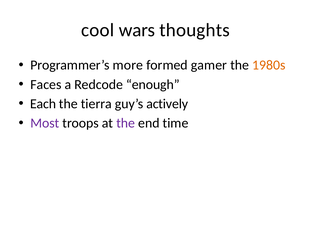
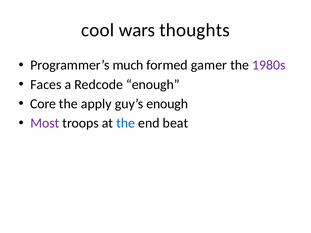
more: more -> much
1980s colour: orange -> purple
Each: Each -> Core
tierra: tierra -> apply
guy’s actively: actively -> enough
the at (126, 123) colour: purple -> blue
time: time -> beat
